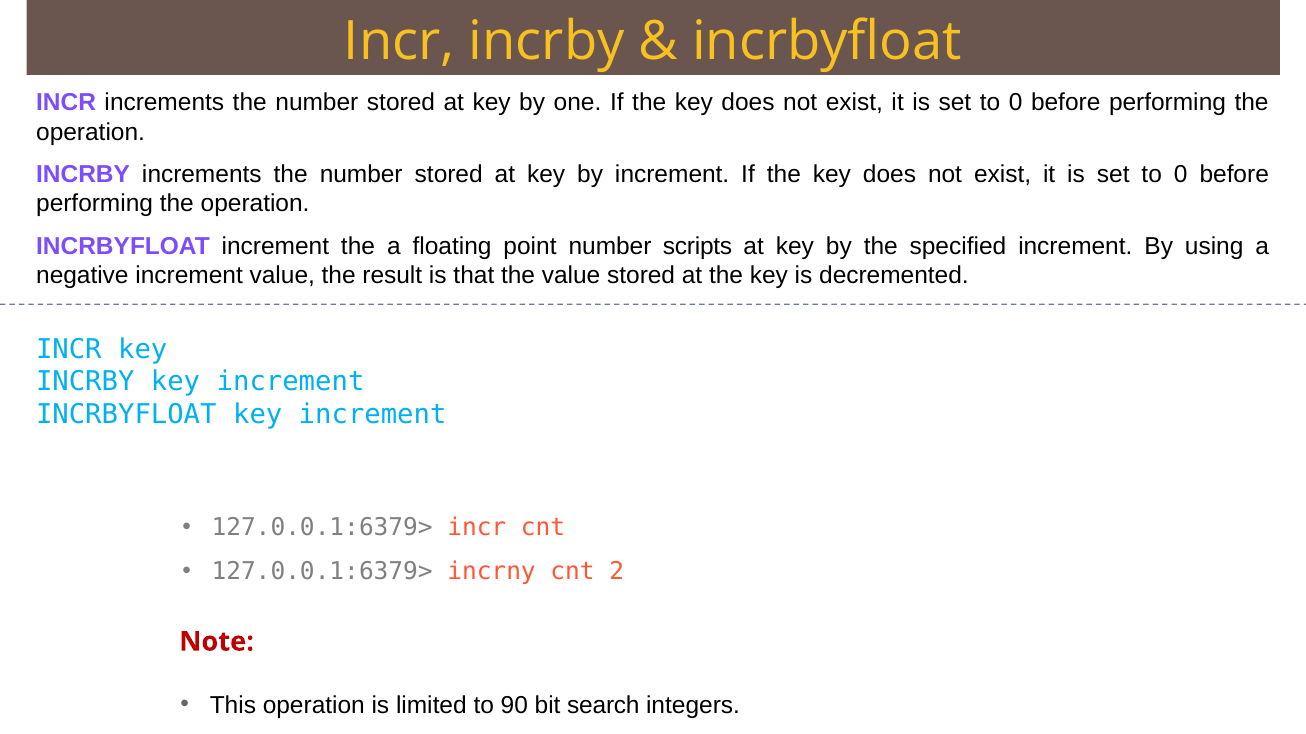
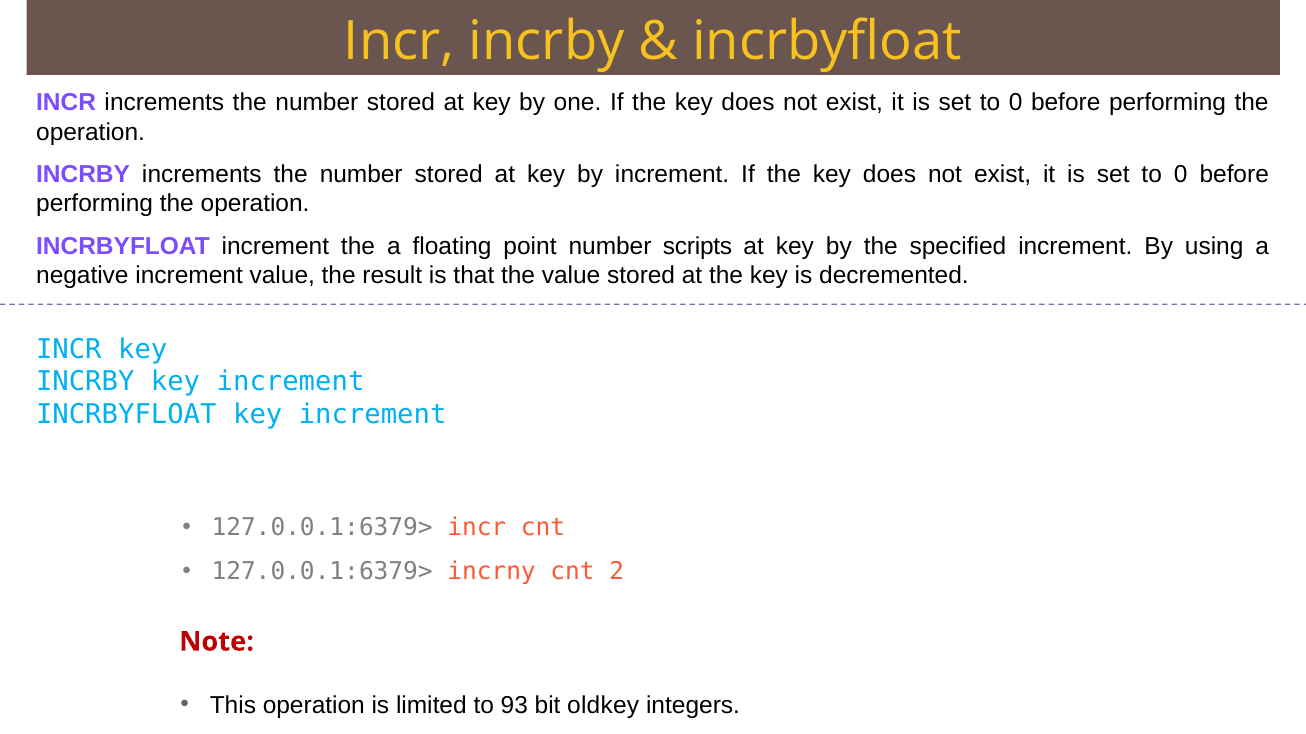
90: 90 -> 93
search: search -> oldkey
